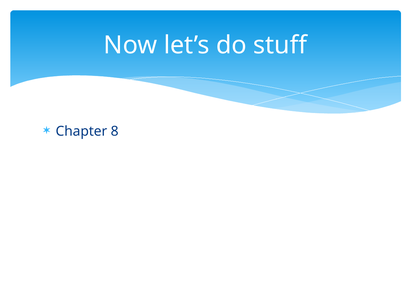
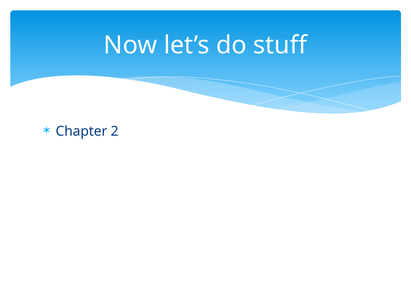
8: 8 -> 2
